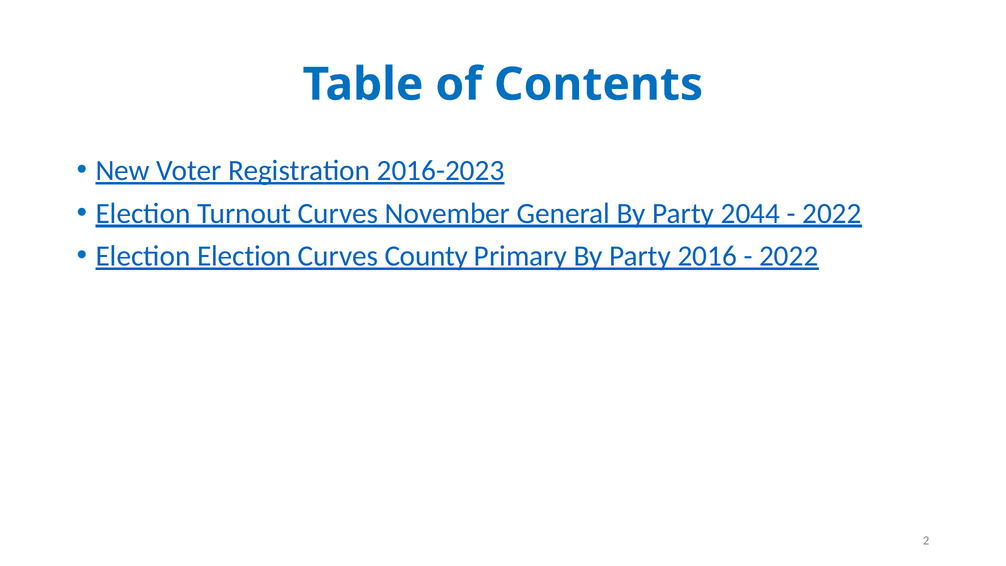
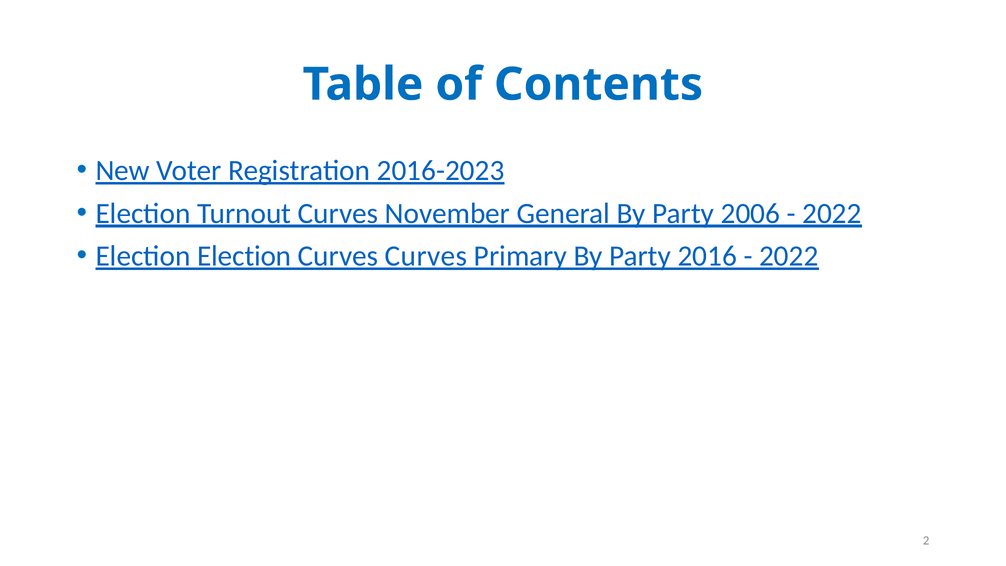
2044: 2044 -> 2006
Curves County: County -> Curves
